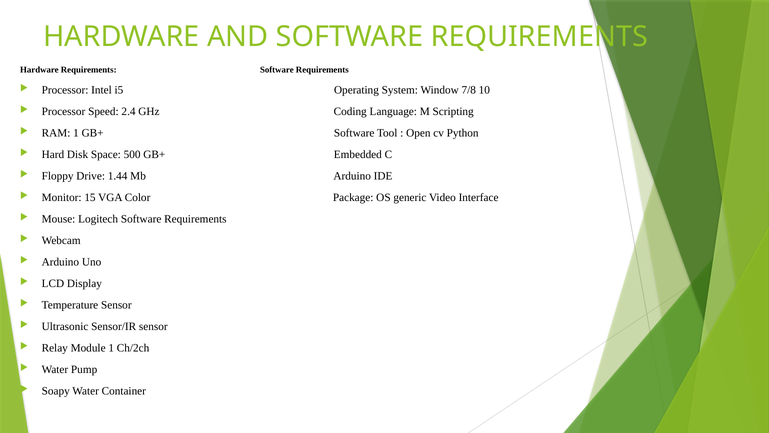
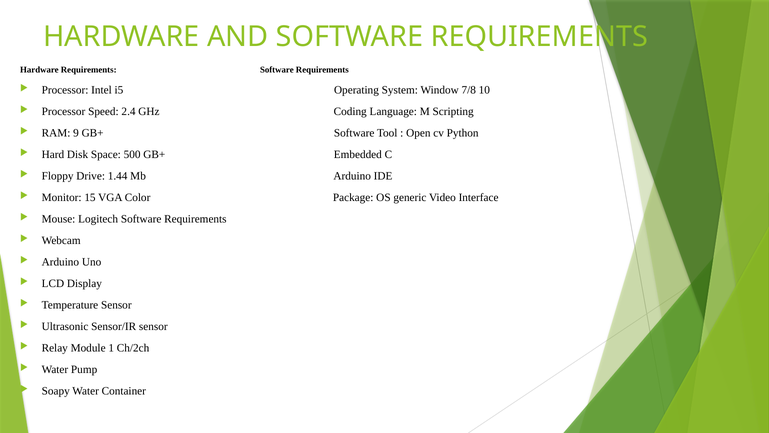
RAM 1: 1 -> 9
